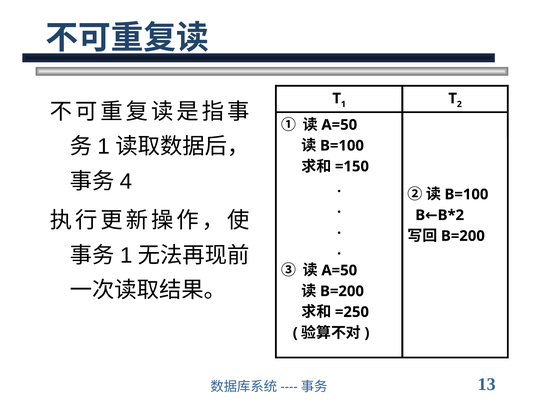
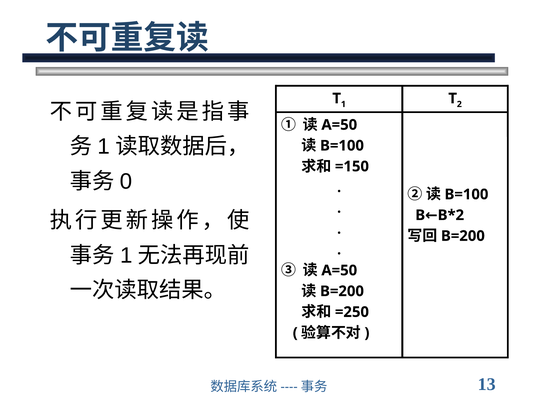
4: 4 -> 0
